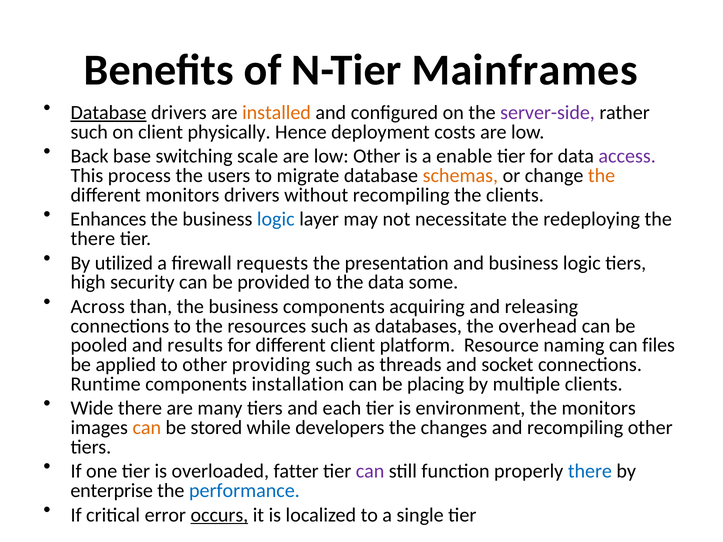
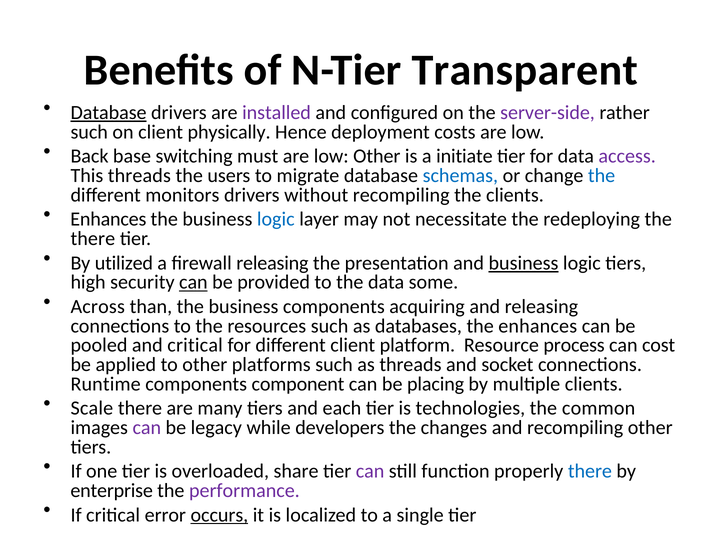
Mainframes: Mainframes -> Transparent
installed colour: orange -> purple
scale: scale -> must
enable: enable -> initiate
This process: process -> threads
schemas colour: orange -> blue
the at (602, 176) colour: orange -> blue
firewall requests: requests -> releasing
business at (523, 263) underline: none -> present
can at (193, 282) underline: none -> present
the overhead: overhead -> enhances
and results: results -> critical
naming: naming -> process
files: files -> cost
providing: providing -> platforms
installation: installation -> component
Wide: Wide -> Scale
environment: environment -> technologies
the monitors: monitors -> common
can at (147, 428) colour: orange -> purple
stored: stored -> legacy
fatter: fatter -> share
performance colour: blue -> purple
